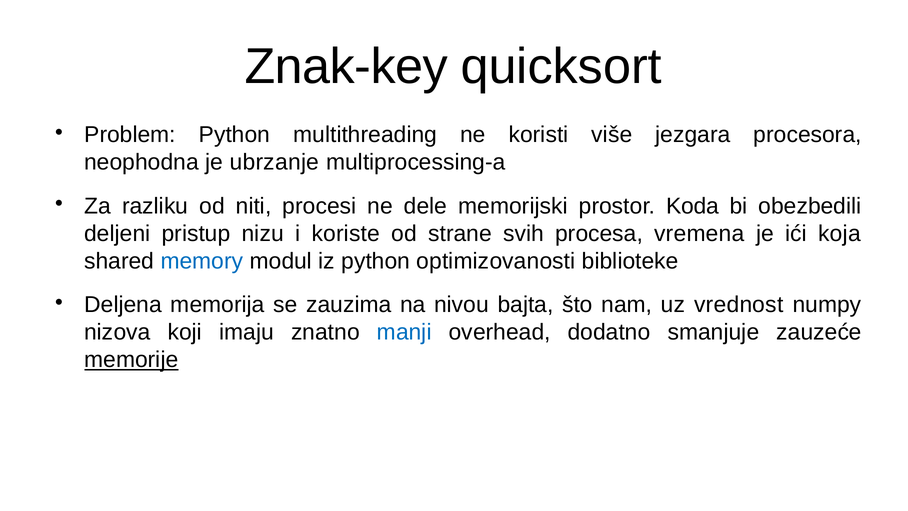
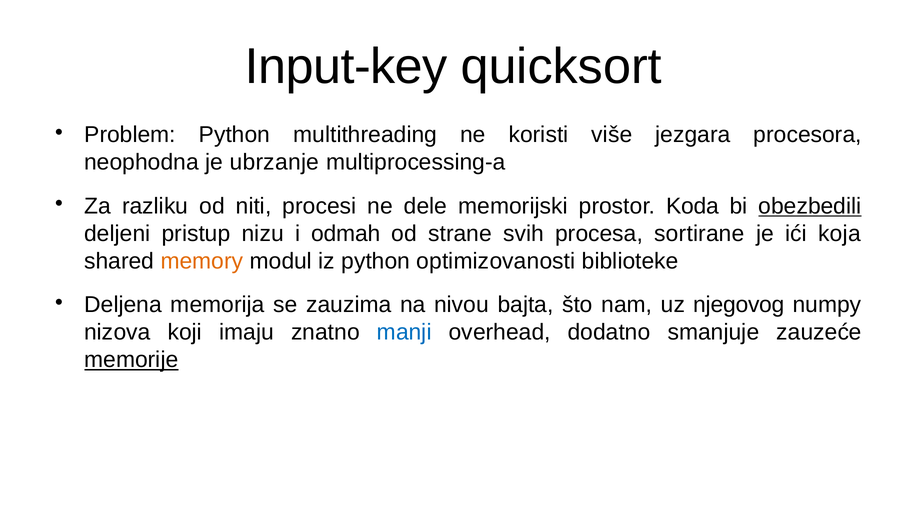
Znak-key: Znak-key -> Input-key
obezbedili underline: none -> present
koriste: koriste -> odmah
vremena: vremena -> sortirane
memory colour: blue -> orange
vrednost: vrednost -> njegovog
